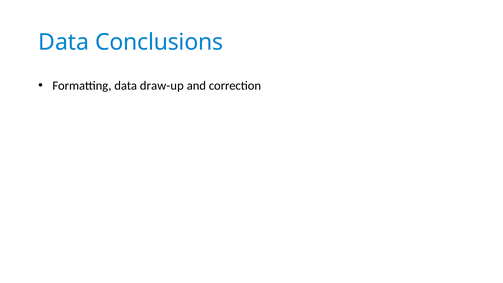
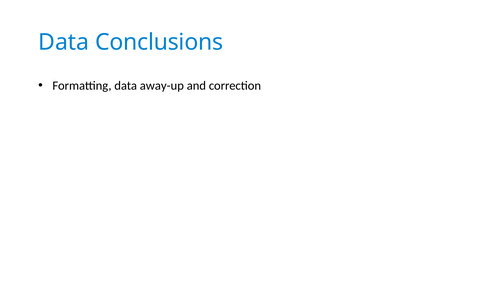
draw-up: draw-up -> away-up
